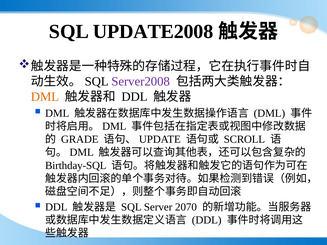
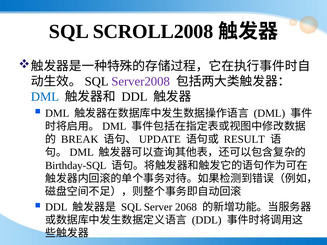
UPDATE2008: UPDATE2008 -> SCROLL2008
DML at (45, 97) colour: orange -> blue
GRADE: GRADE -> BREAK
SCROLL: SCROLL -> RESULT
2070: 2070 -> 2068
